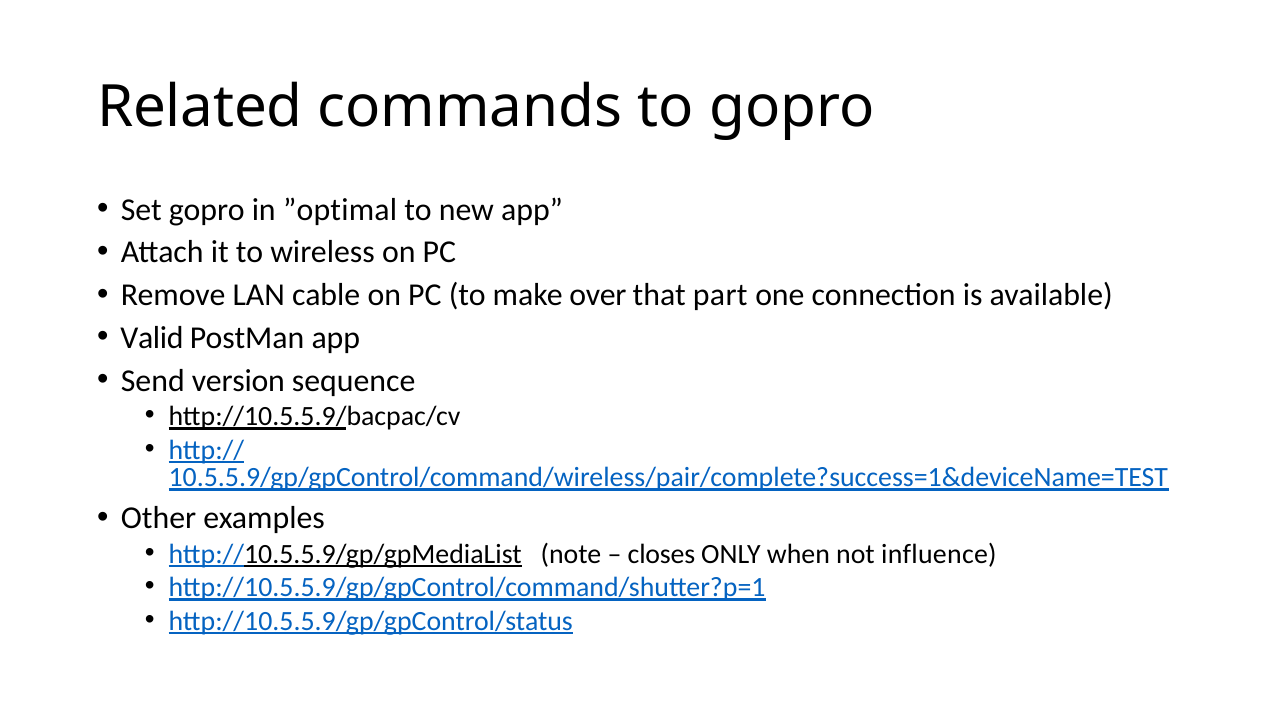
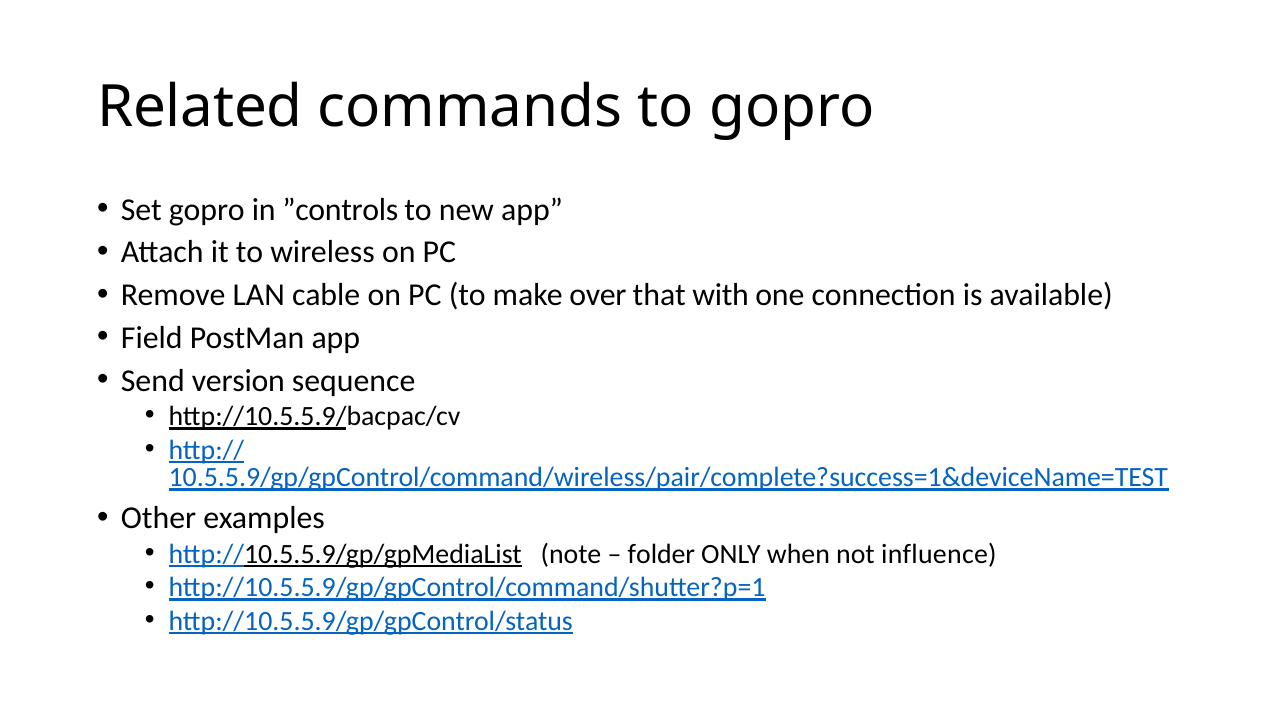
”optimal: ”optimal -> ”controls
part: part -> with
Valid: Valid -> Field
closes: closes -> folder
